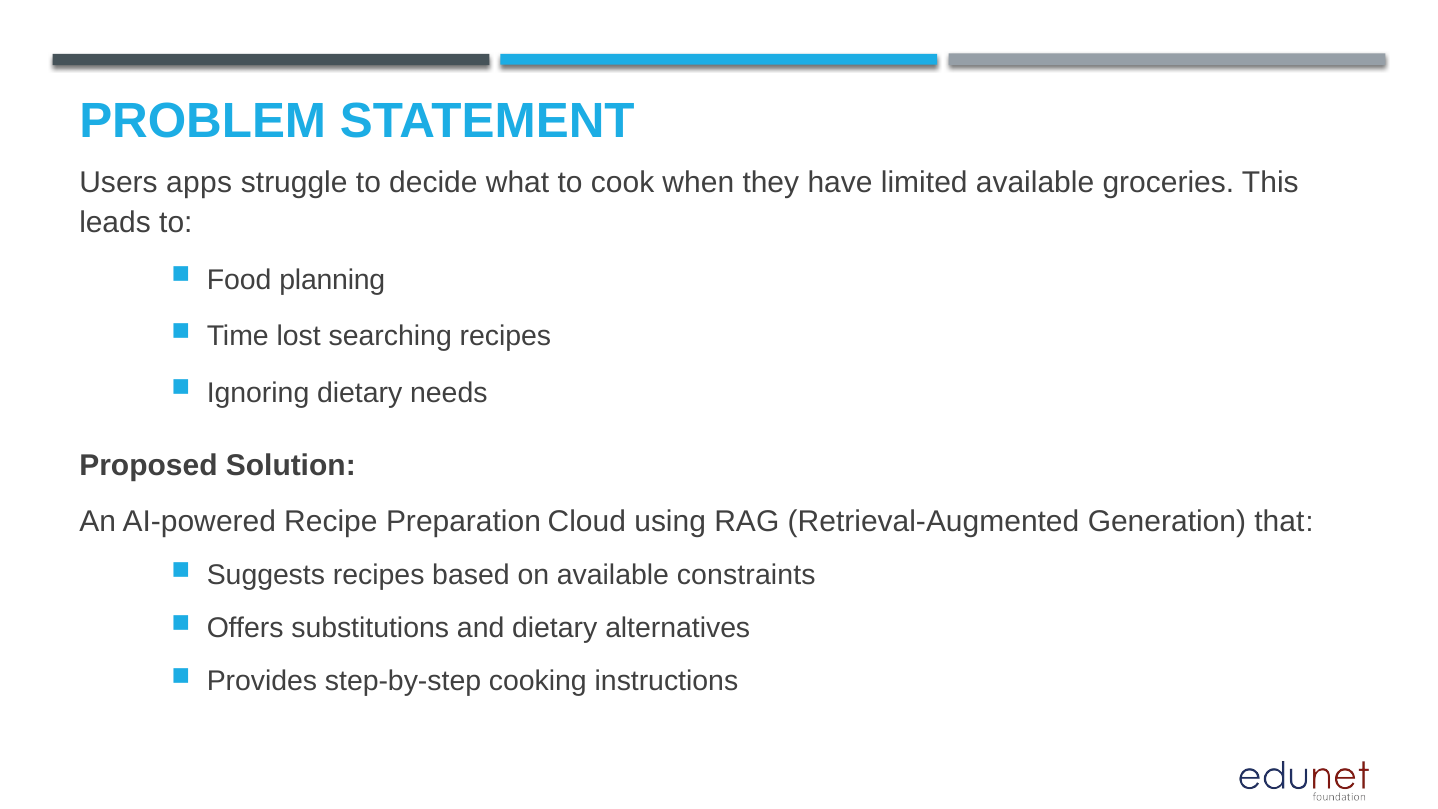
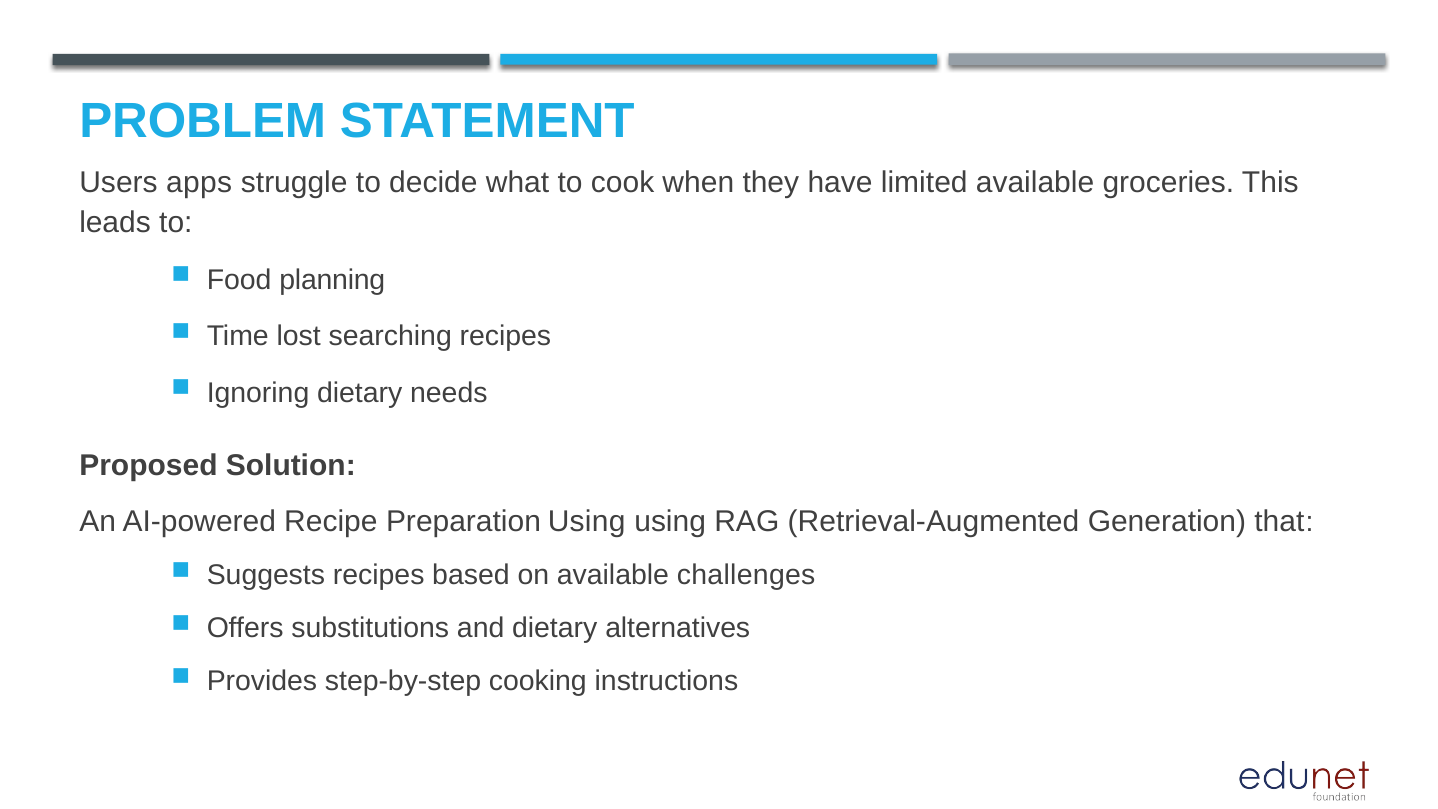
Preparation Cloud: Cloud -> Using
constraints: constraints -> challenges
